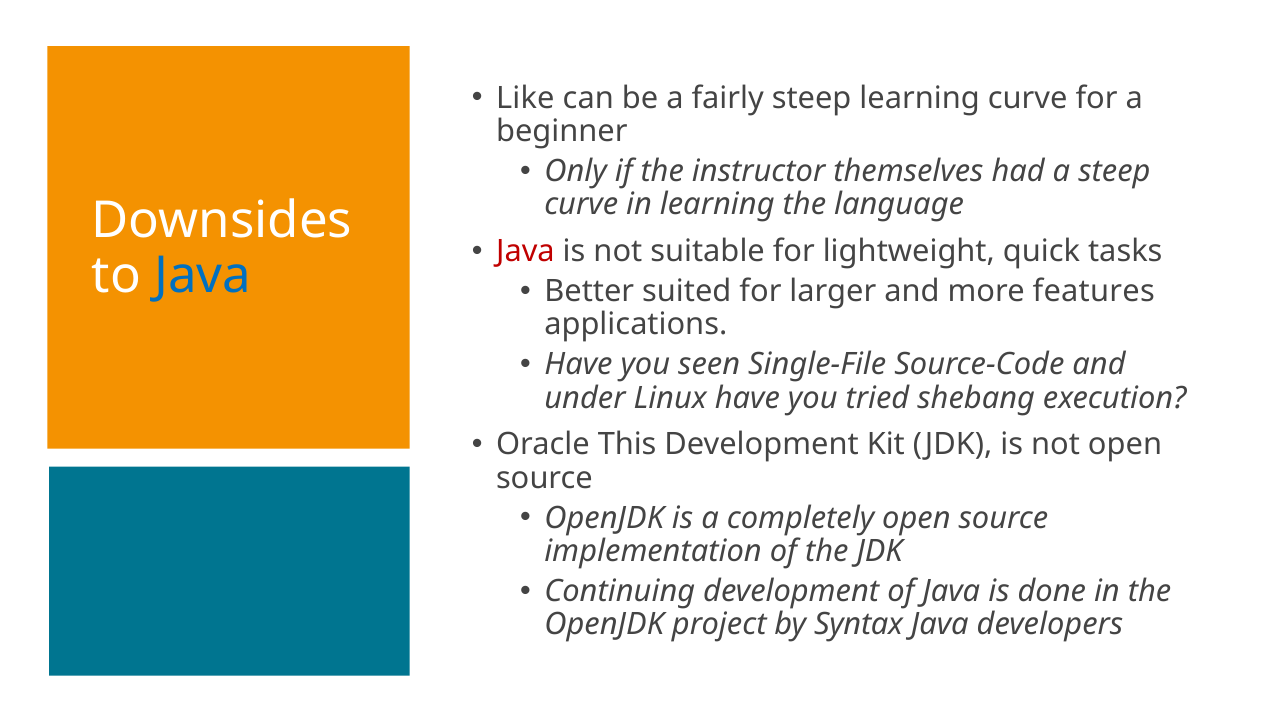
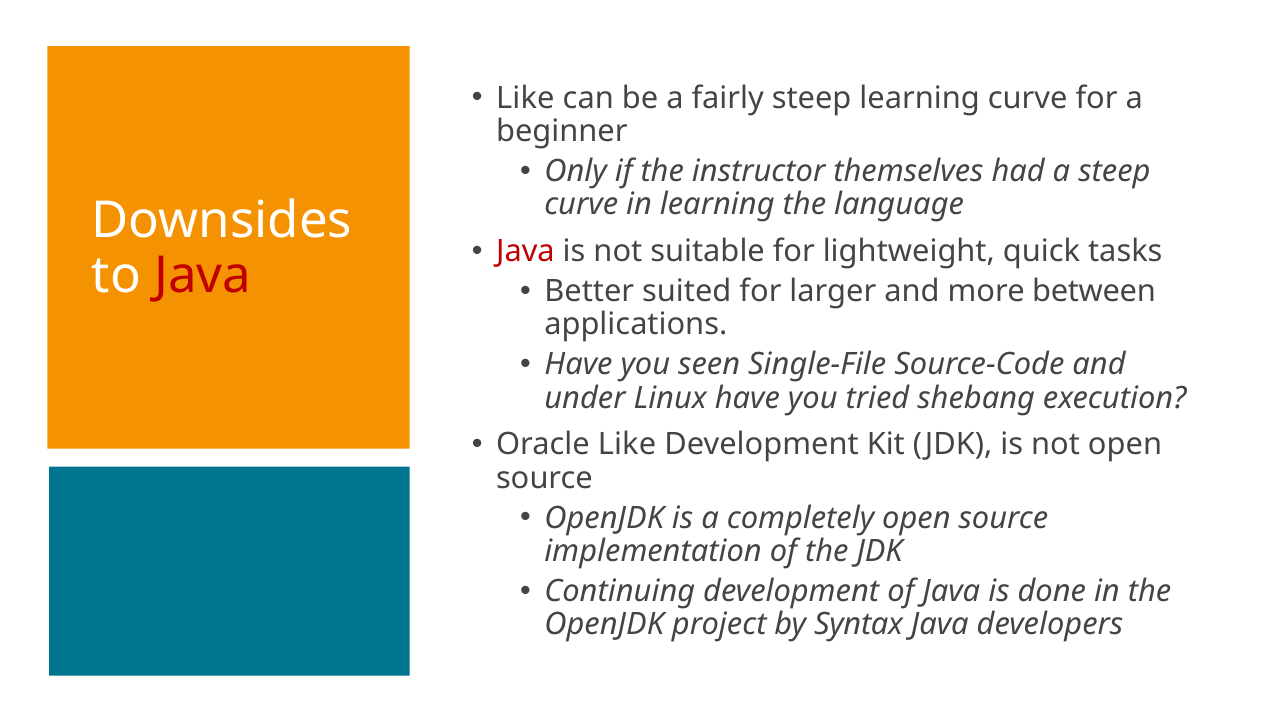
Java at (203, 275) colour: blue -> red
features: features -> between
Oracle This: This -> Like
